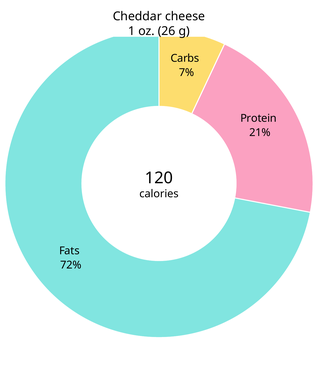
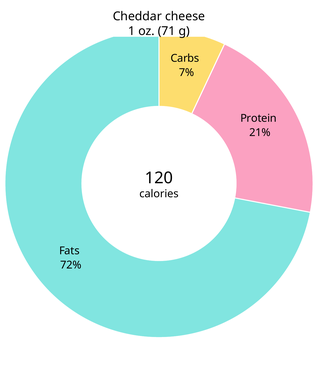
26: 26 -> 71
